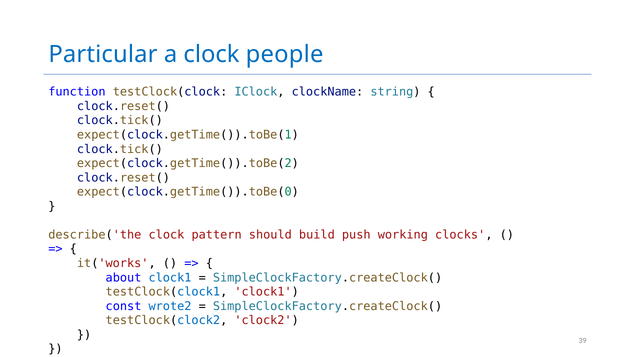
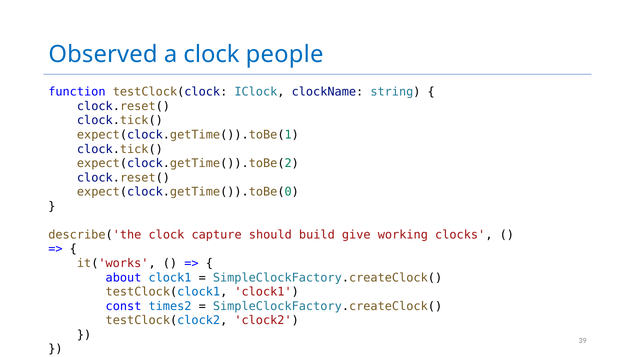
Particular: Particular -> Observed
pattern: pattern -> capture
push: push -> give
wrote2: wrote2 -> times2
